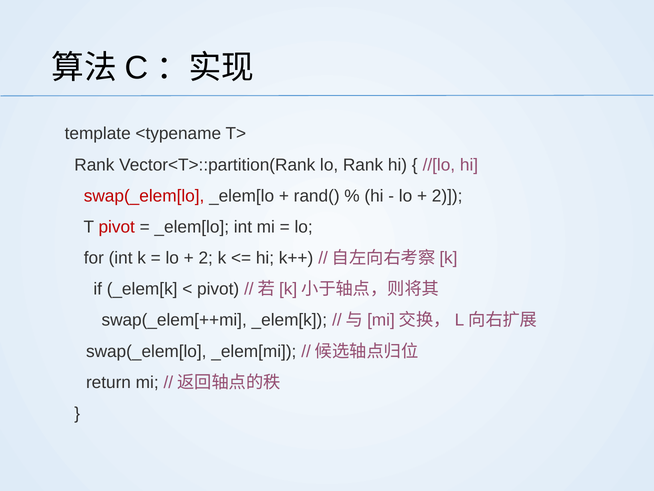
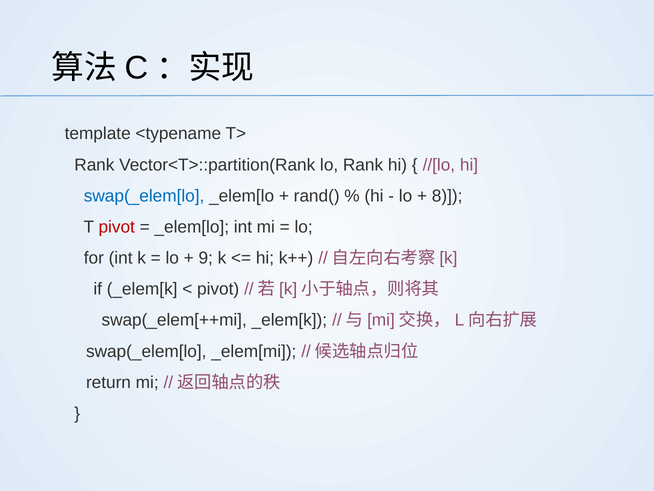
swap(_elem[lo at (144, 196) colour: red -> blue
2 at (447, 196): 2 -> 8
2 at (206, 258): 2 -> 9
